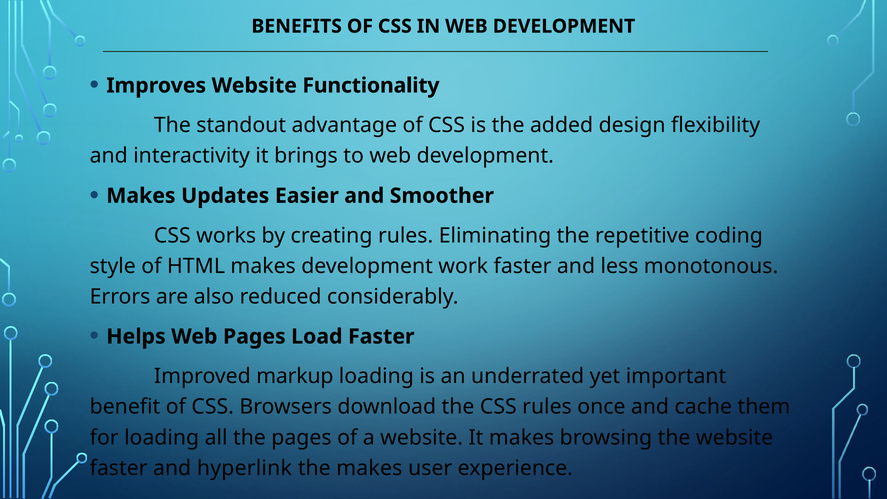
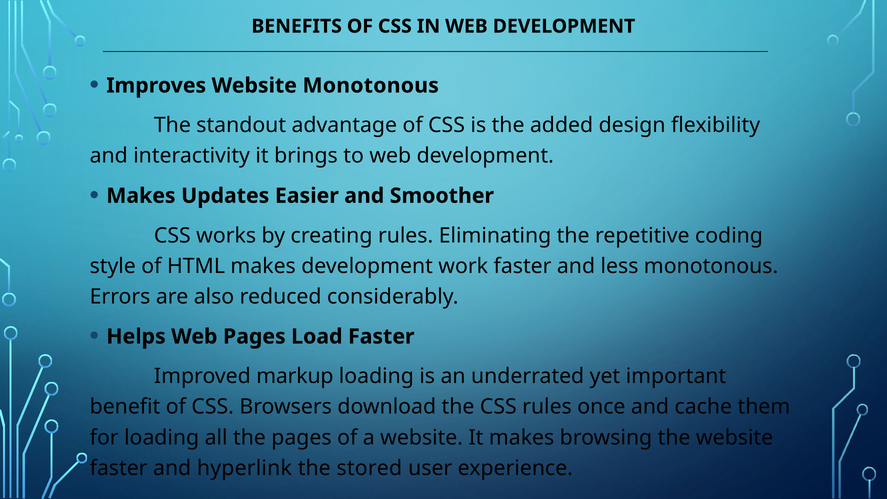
Website Functionality: Functionality -> Monotonous
the makes: makes -> stored
